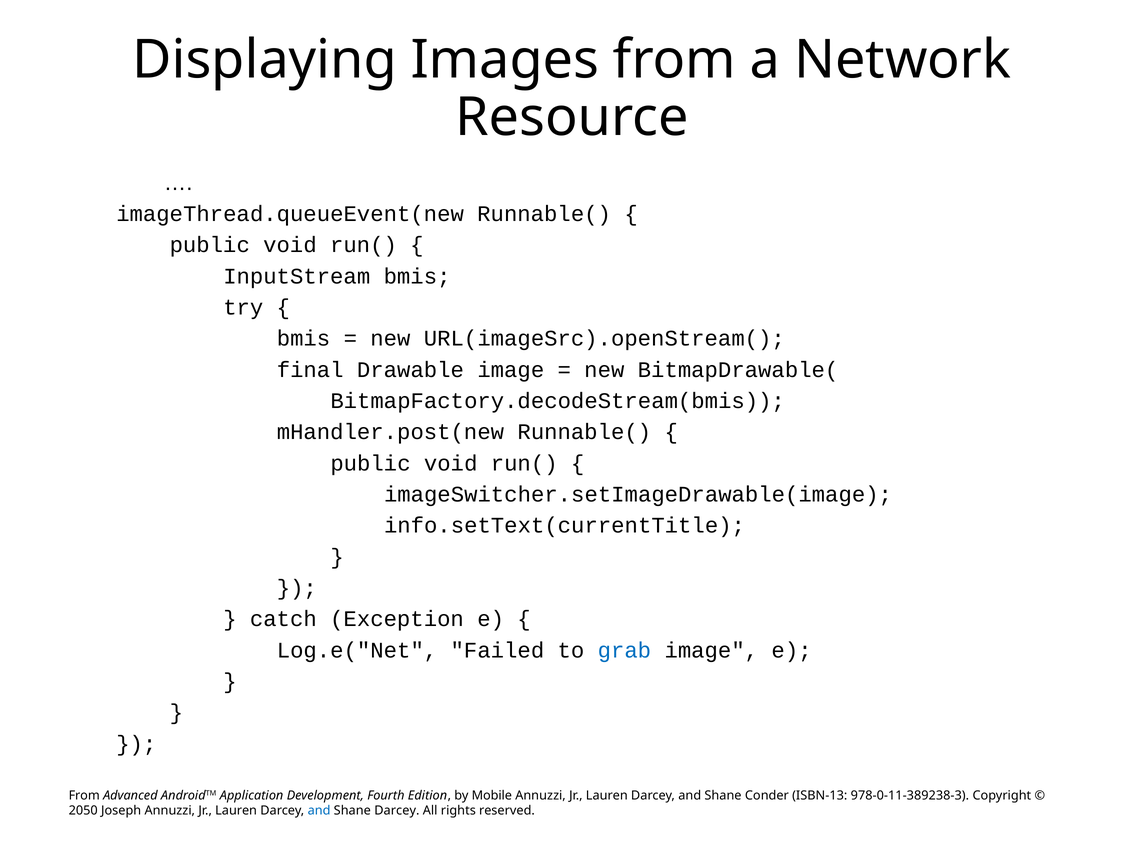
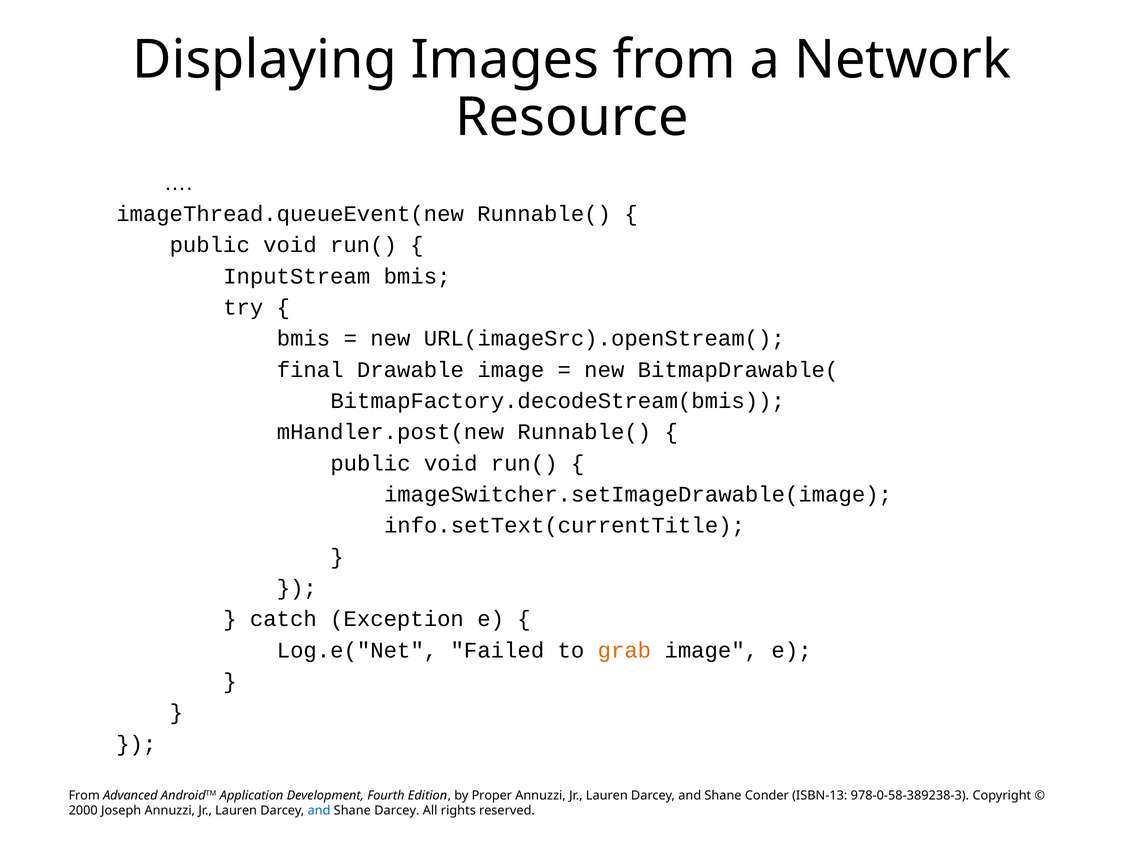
grab colour: blue -> orange
Mobile: Mobile -> Proper
978-0-11-389238-3: 978-0-11-389238-3 -> 978-0-58-389238-3
2050: 2050 -> 2000
